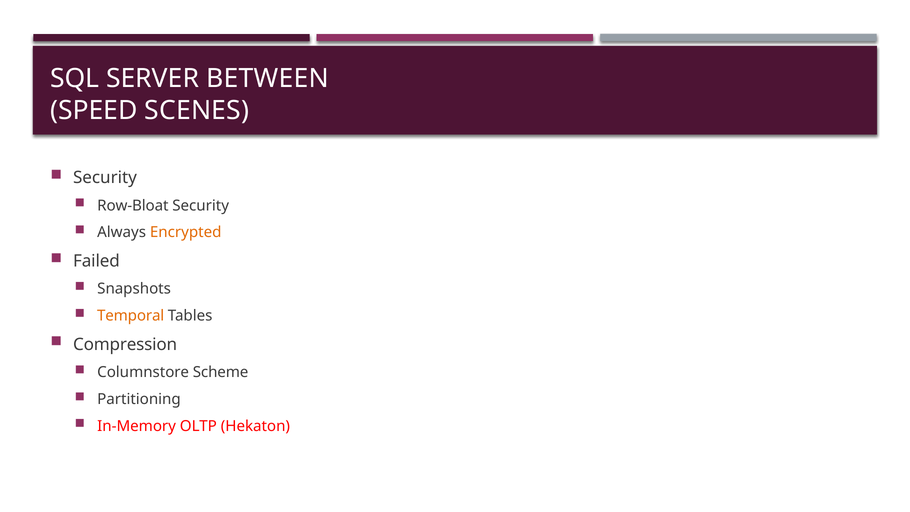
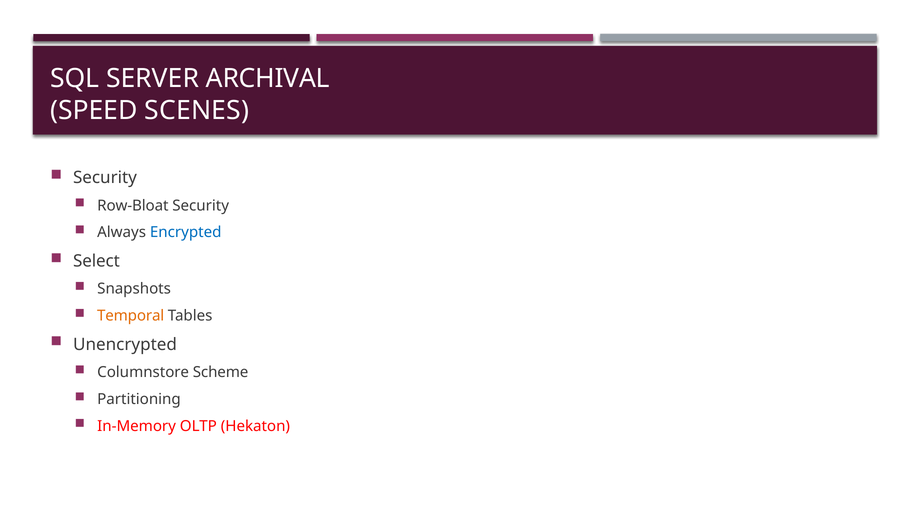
BETWEEN: BETWEEN -> ARCHIVAL
Encrypted colour: orange -> blue
Failed: Failed -> Select
Compression: Compression -> Unencrypted
